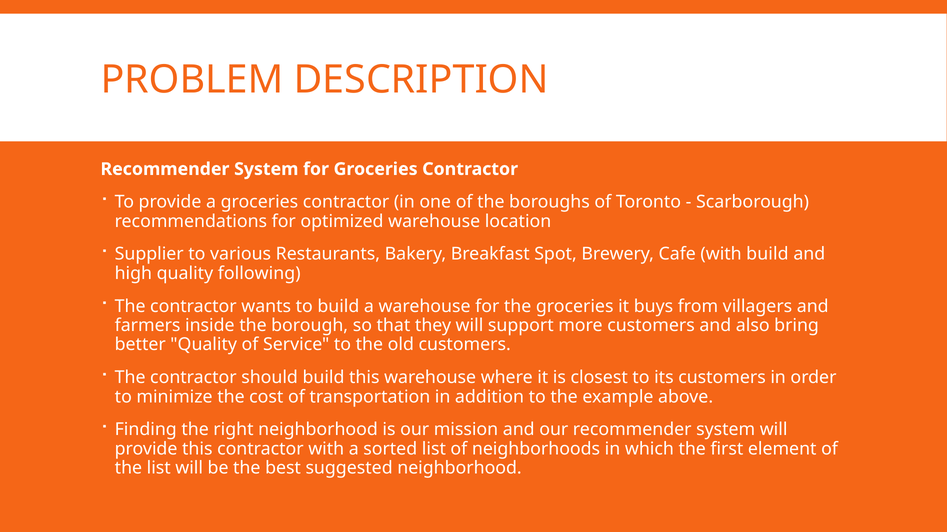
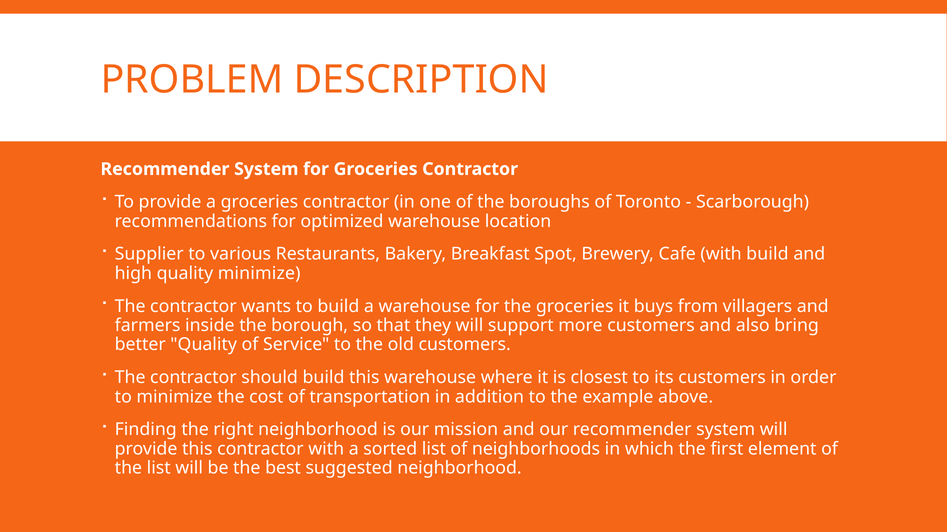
quality following: following -> minimize
